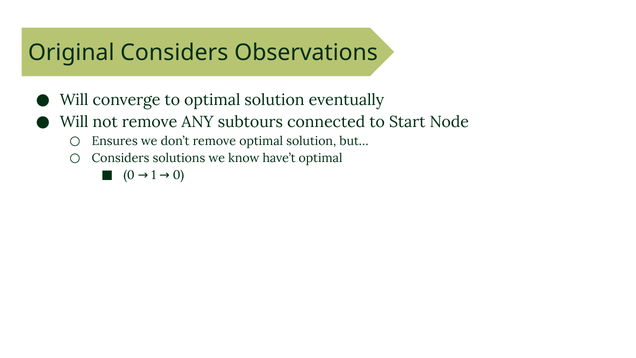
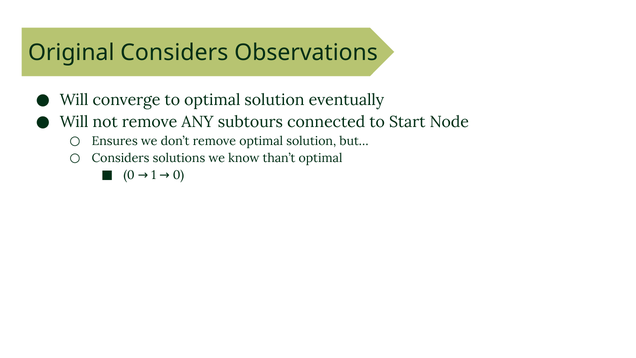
have’t: have’t -> than’t
